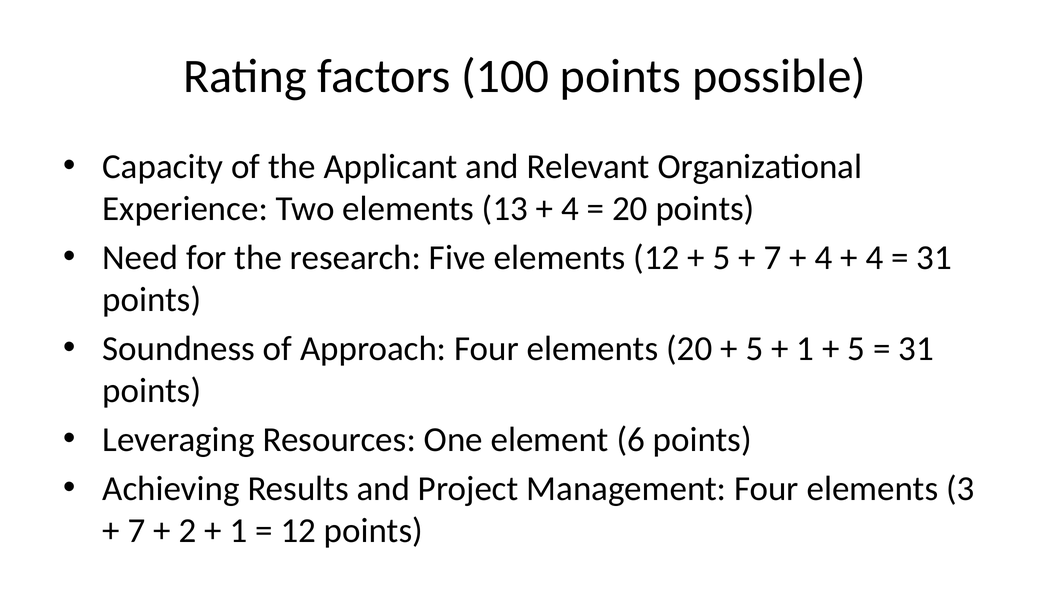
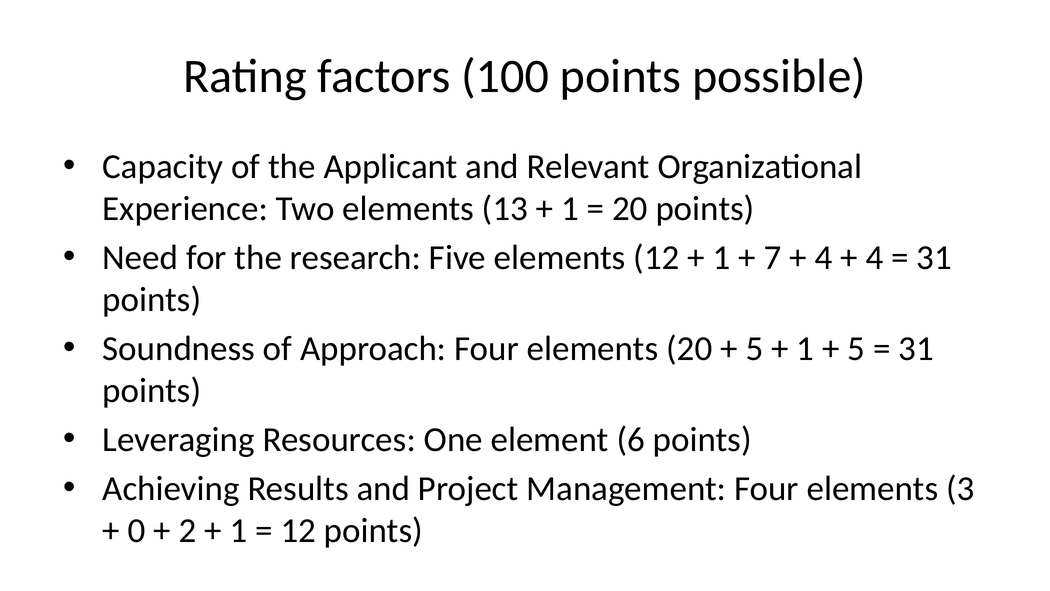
4 at (570, 209): 4 -> 1
5 at (721, 258): 5 -> 1
7 at (136, 530): 7 -> 0
